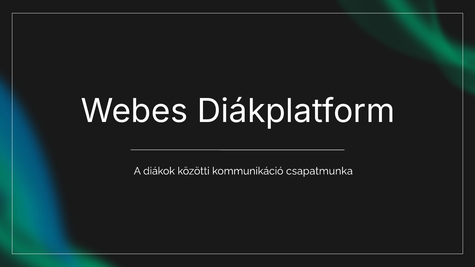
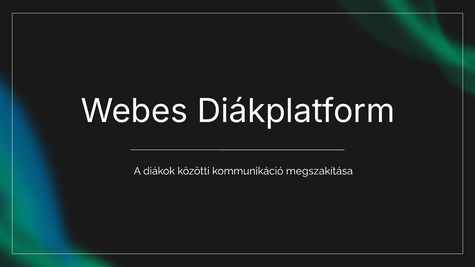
csapatmunka: csapatmunka -> megszakítása
